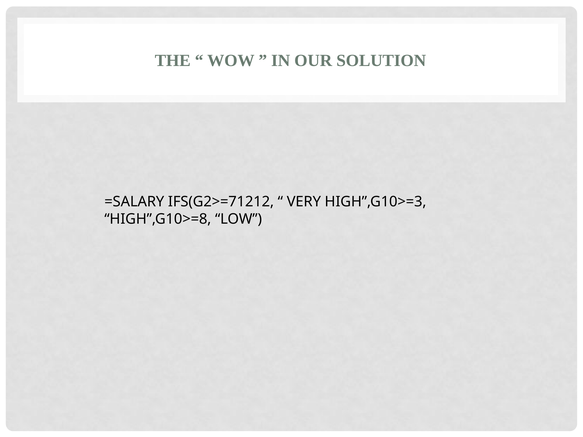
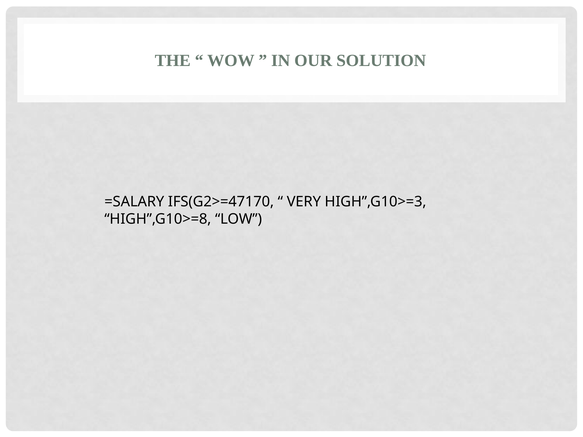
IFS(G2>=71212: IFS(G2>=71212 -> IFS(G2>=47170
